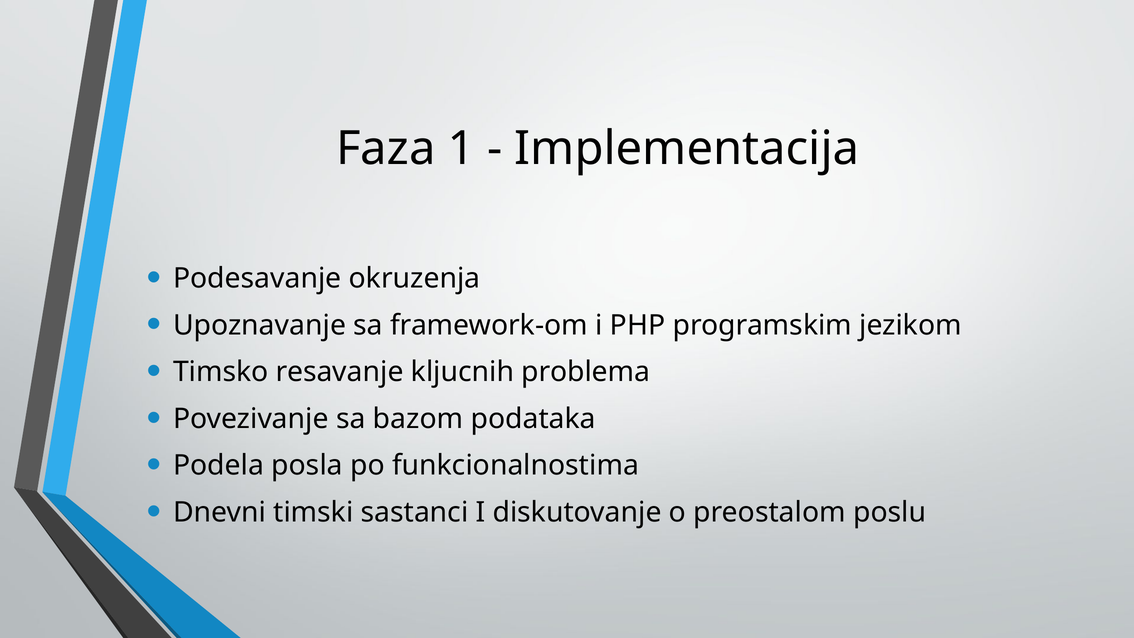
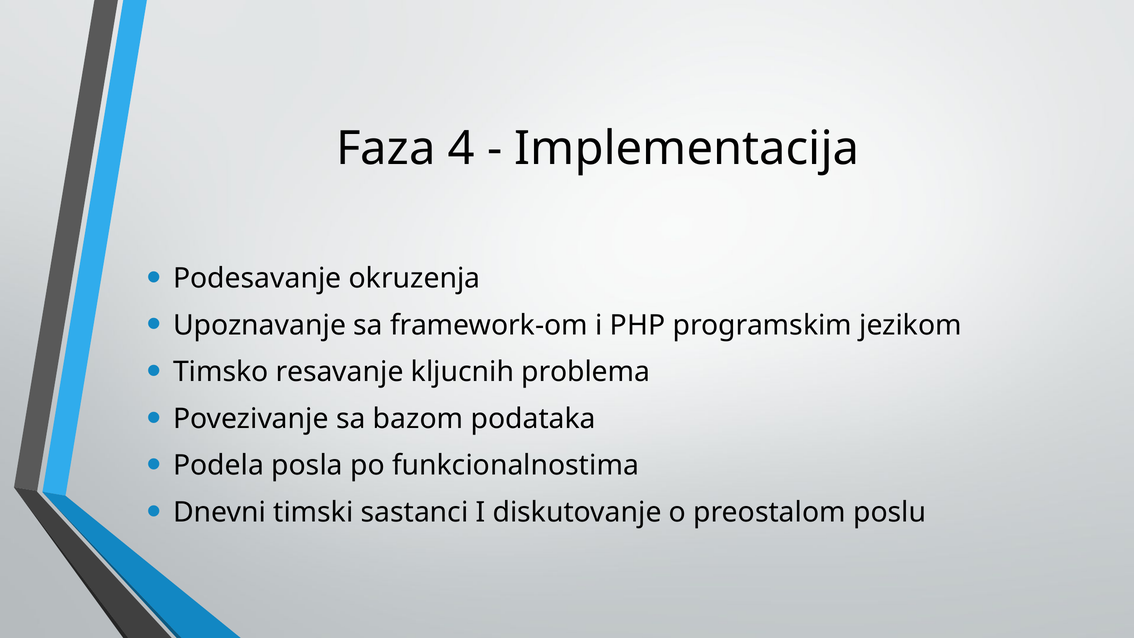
1: 1 -> 4
